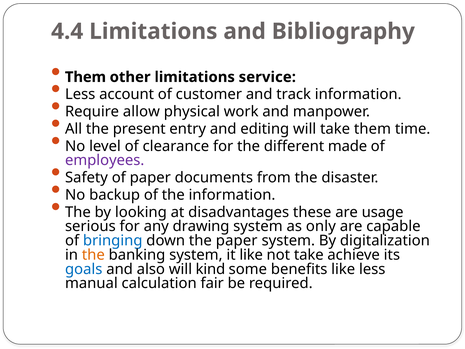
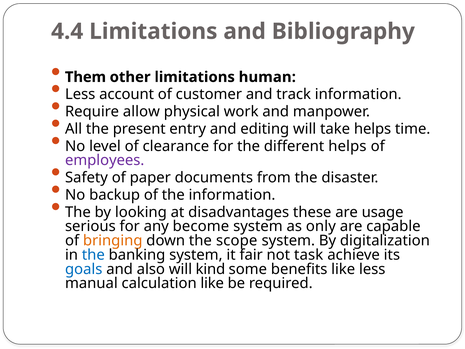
service: service -> human
take them: them -> helps
different made: made -> helps
drawing: drawing -> become
bringing colour: blue -> orange
the paper: paper -> scope
the at (93, 255) colour: orange -> blue
it like: like -> fair
not take: take -> task
calculation fair: fair -> like
